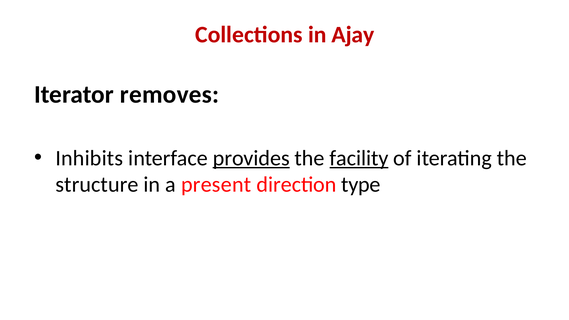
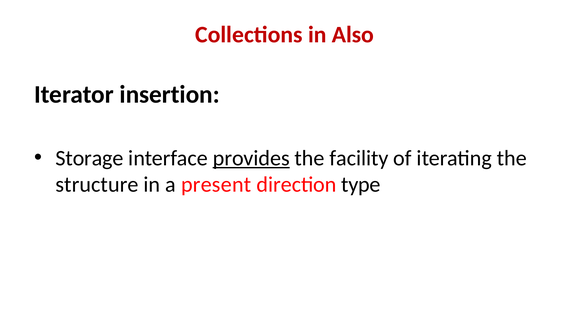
Ajay: Ajay -> Also
removes: removes -> insertion
Inhibits: Inhibits -> Storage
facility underline: present -> none
